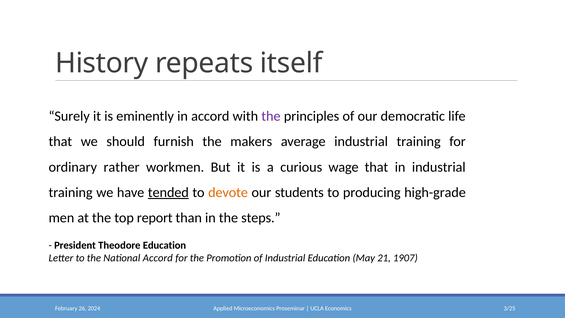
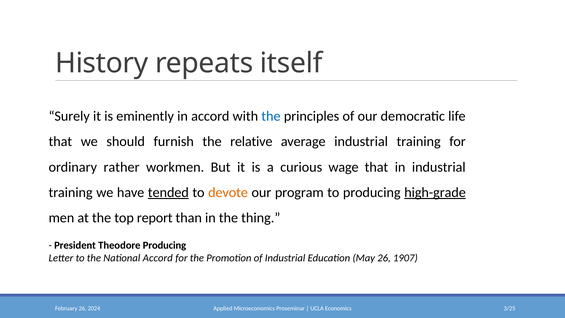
the at (271, 116) colour: purple -> blue
makers: makers -> relative
students: students -> program
high-grade underline: none -> present
steps: steps -> thing
Theodore Education: Education -> Producing
May 21: 21 -> 26
